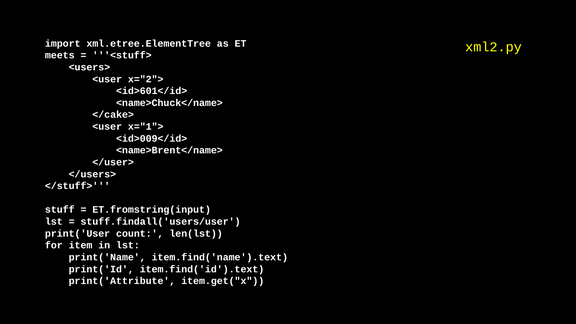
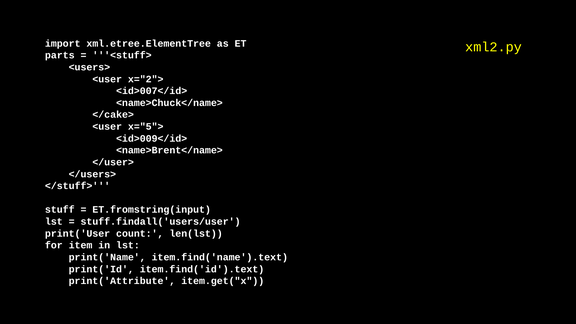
meets: meets -> parts
<id>601</id>: <id>601</id> -> <id>007</id>
x="1">: x="1"> -> x="5">
